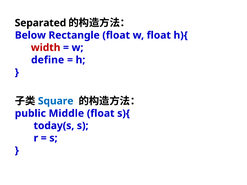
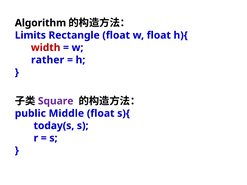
Separated: Separated -> Algorithm
Below: Below -> Limits
define: define -> rather
Square colour: blue -> purple
